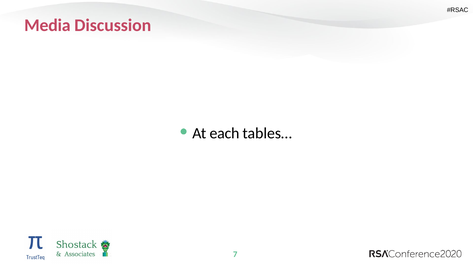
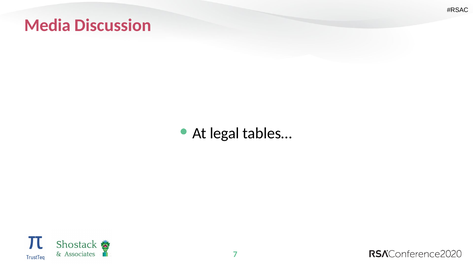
each: each -> legal
